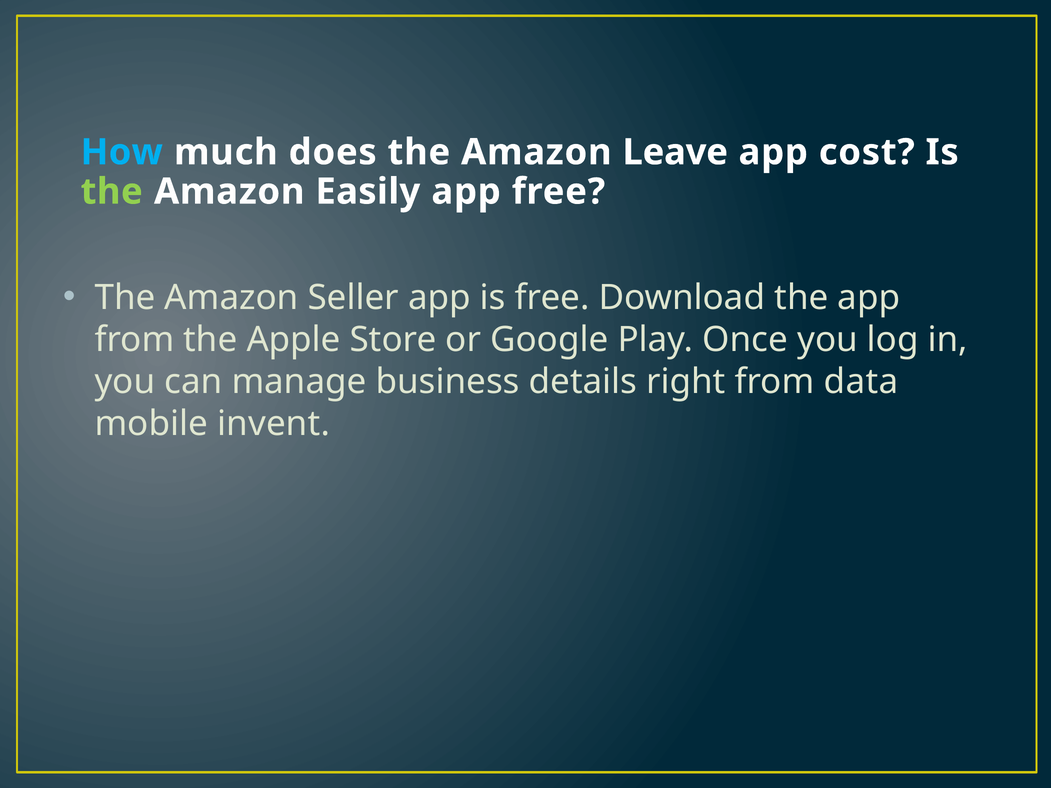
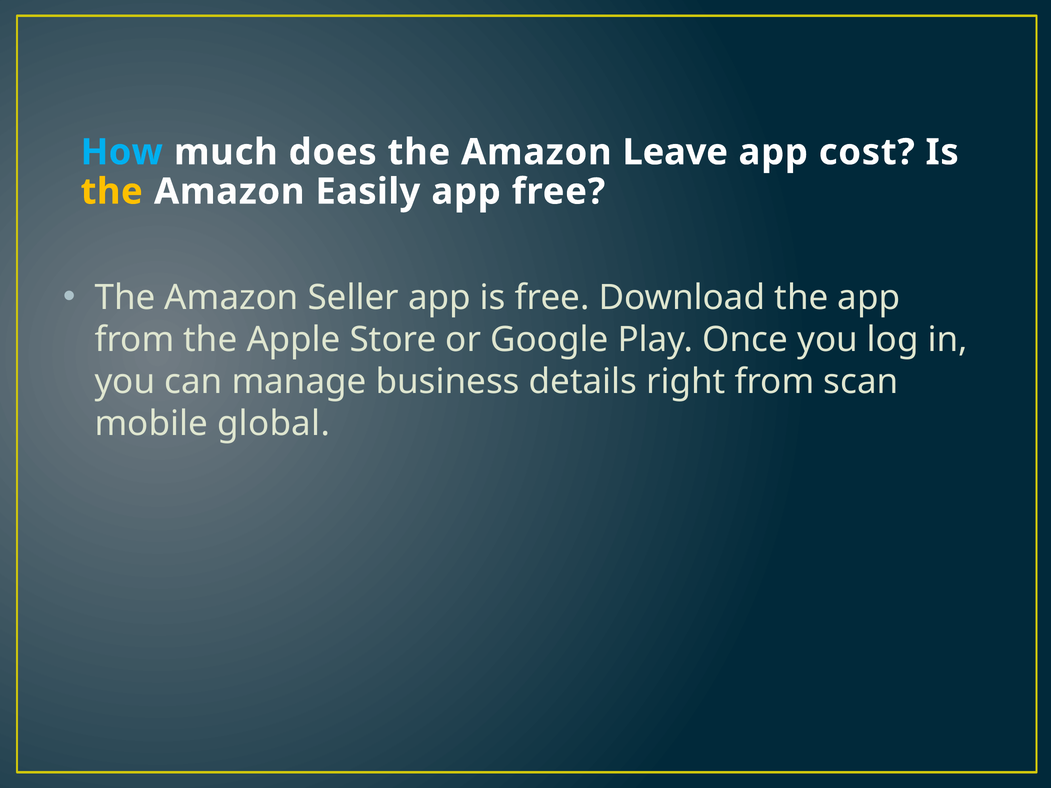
the at (112, 192) colour: light green -> yellow
data: data -> scan
invent: invent -> global
